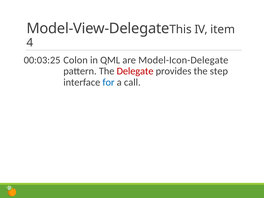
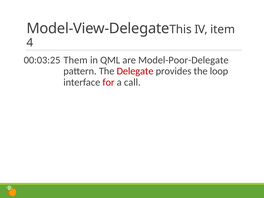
Colon: Colon -> Them
Model-Icon-Delegate: Model-Icon-Delegate -> Model-Poor-Delegate
step: step -> loop
for colour: blue -> red
